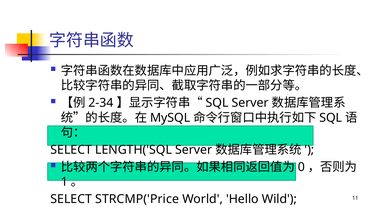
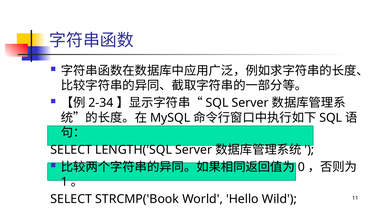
STRCMP('Price: STRCMP('Price -> STRCMP('Book
